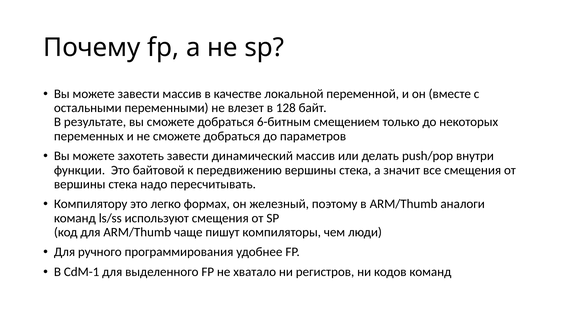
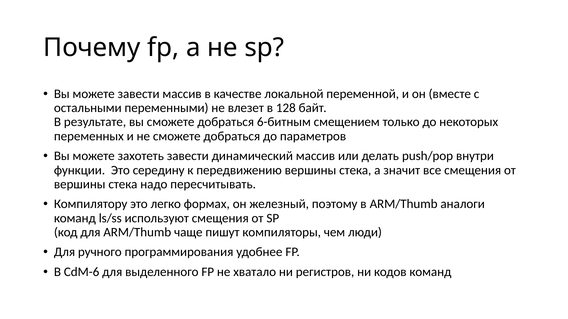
байтовой: байтовой -> середину
CdM-1: CdM-1 -> CdM-6
